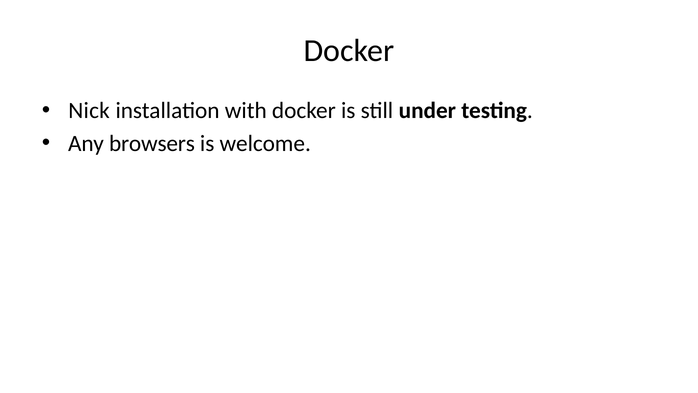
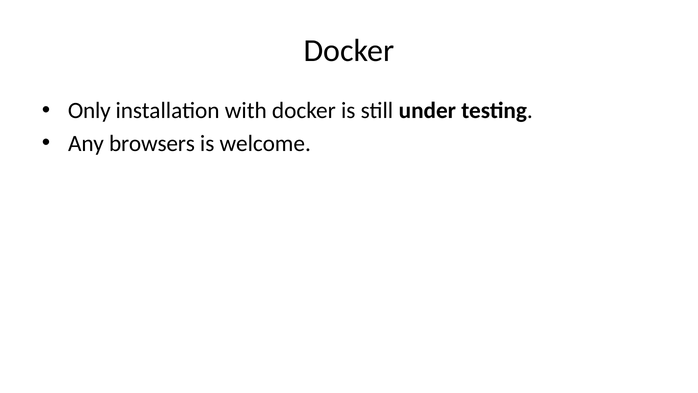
Nick: Nick -> Only
